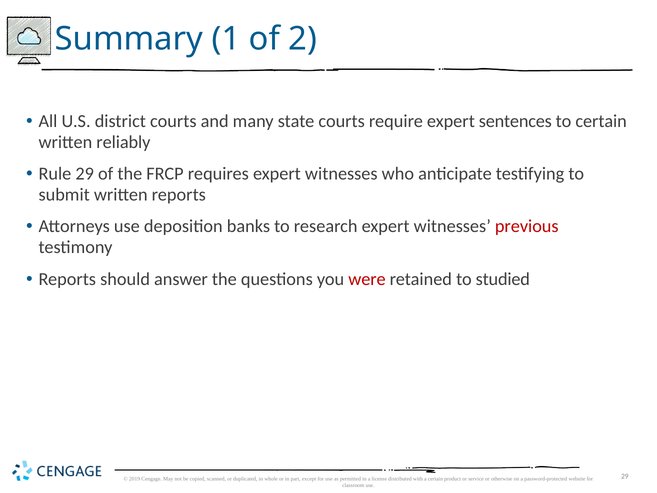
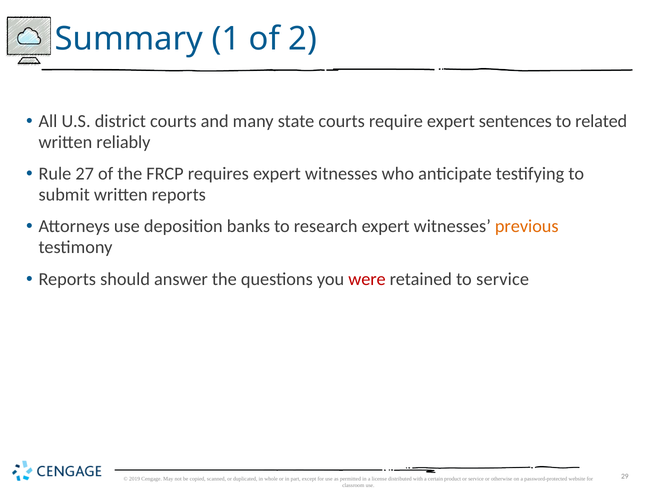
to certain: certain -> related
Rule 29: 29 -> 27
previous colour: red -> orange
to studied: studied -> service
